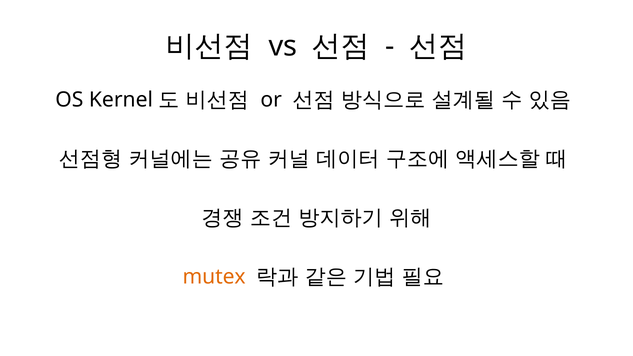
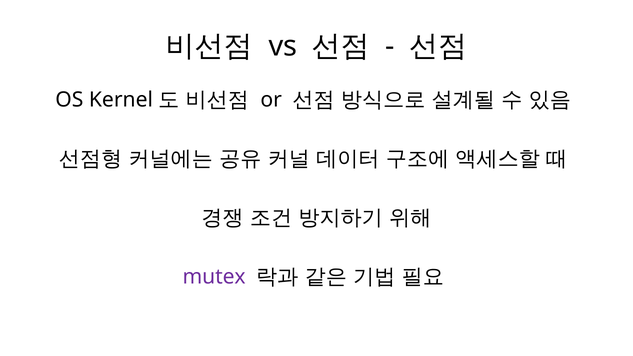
mutex colour: orange -> purple
